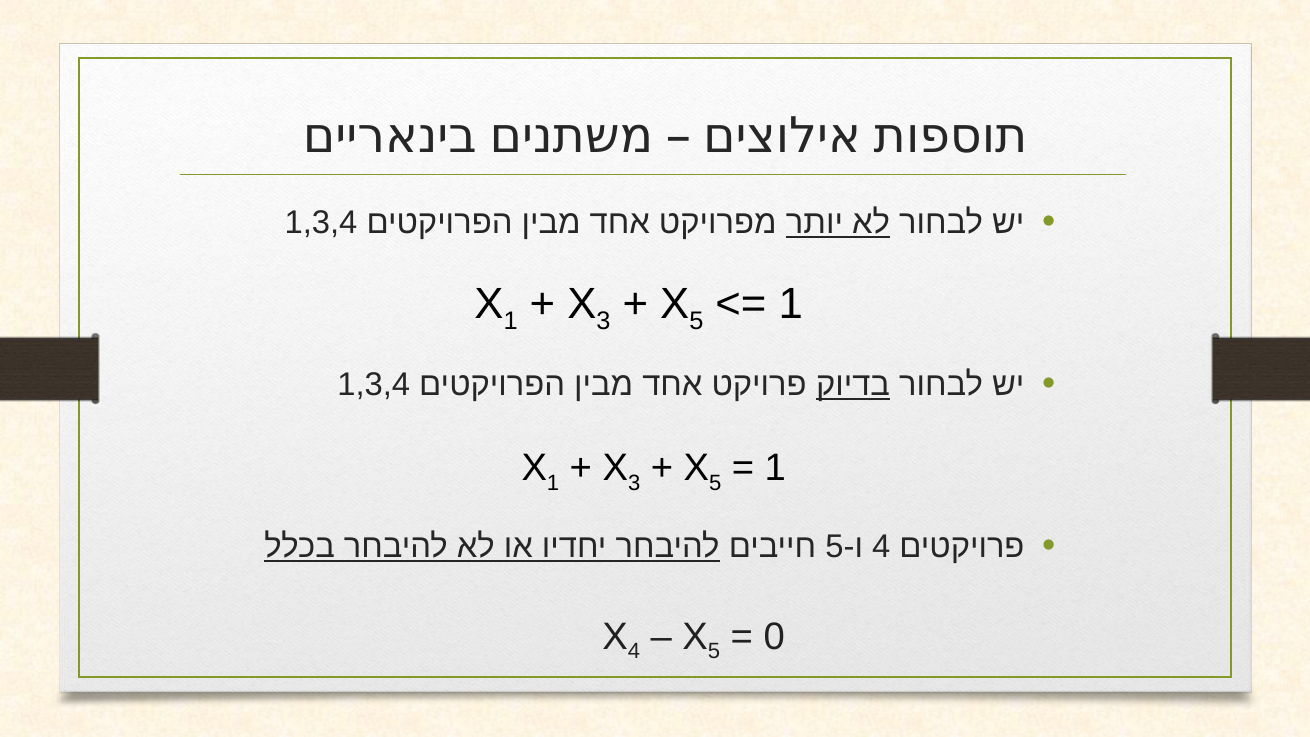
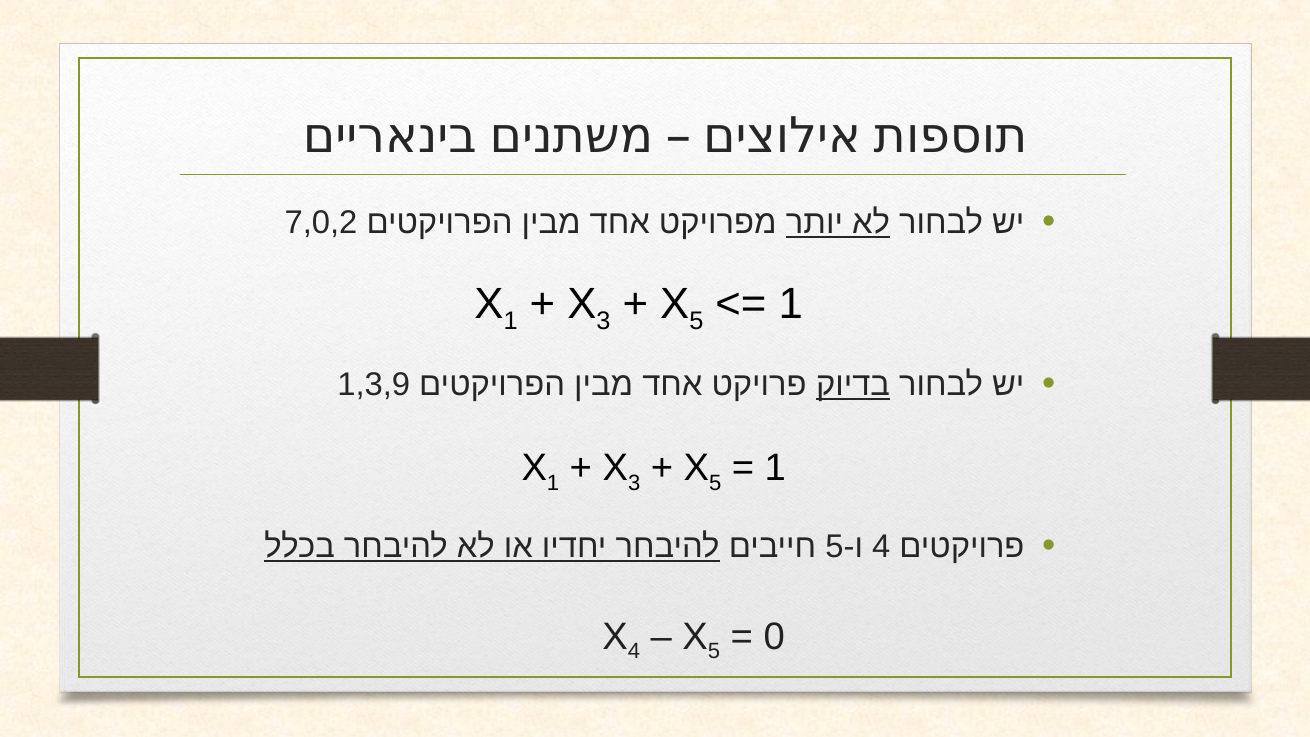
1,3,4 at (321, 222): 1,3,4 -> 7,0,2
1,3,4 at (374, 385): 1,3,4 -> 1,3,9
